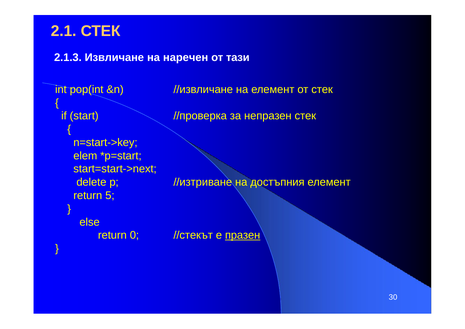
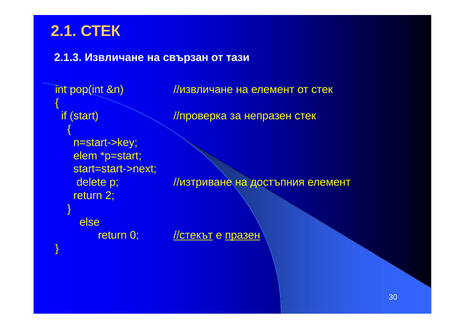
наречен: наречен -> свързан
5: 5 -> 2
//стекът underline: none -> present
